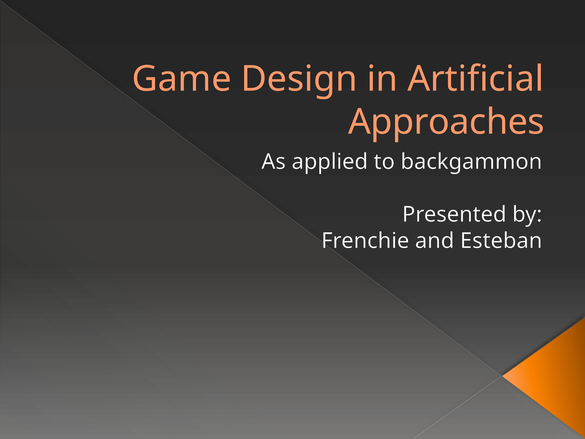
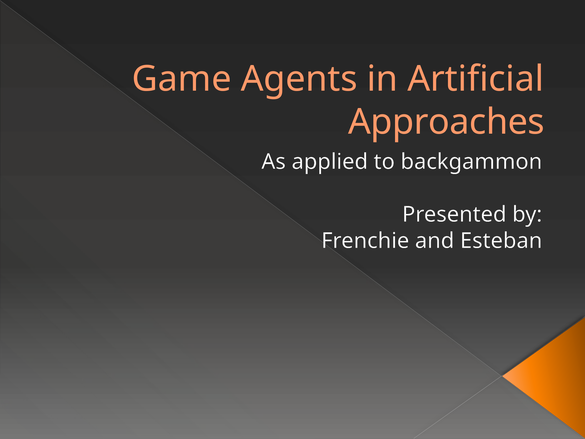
Design: Design -> Agents
